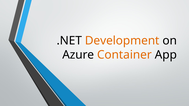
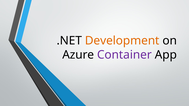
Container colour: orange -> purple
